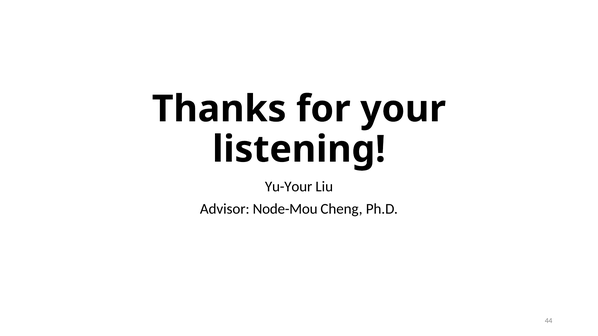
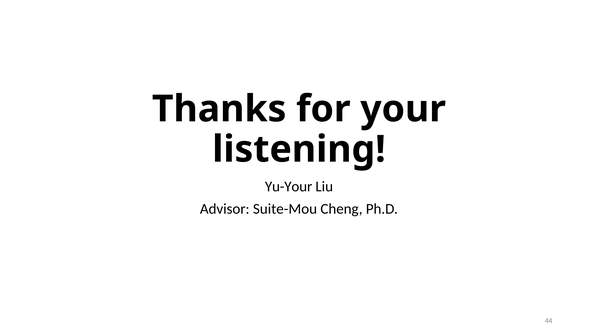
Node-Mou: Node-Mou -> Suite-Mou
